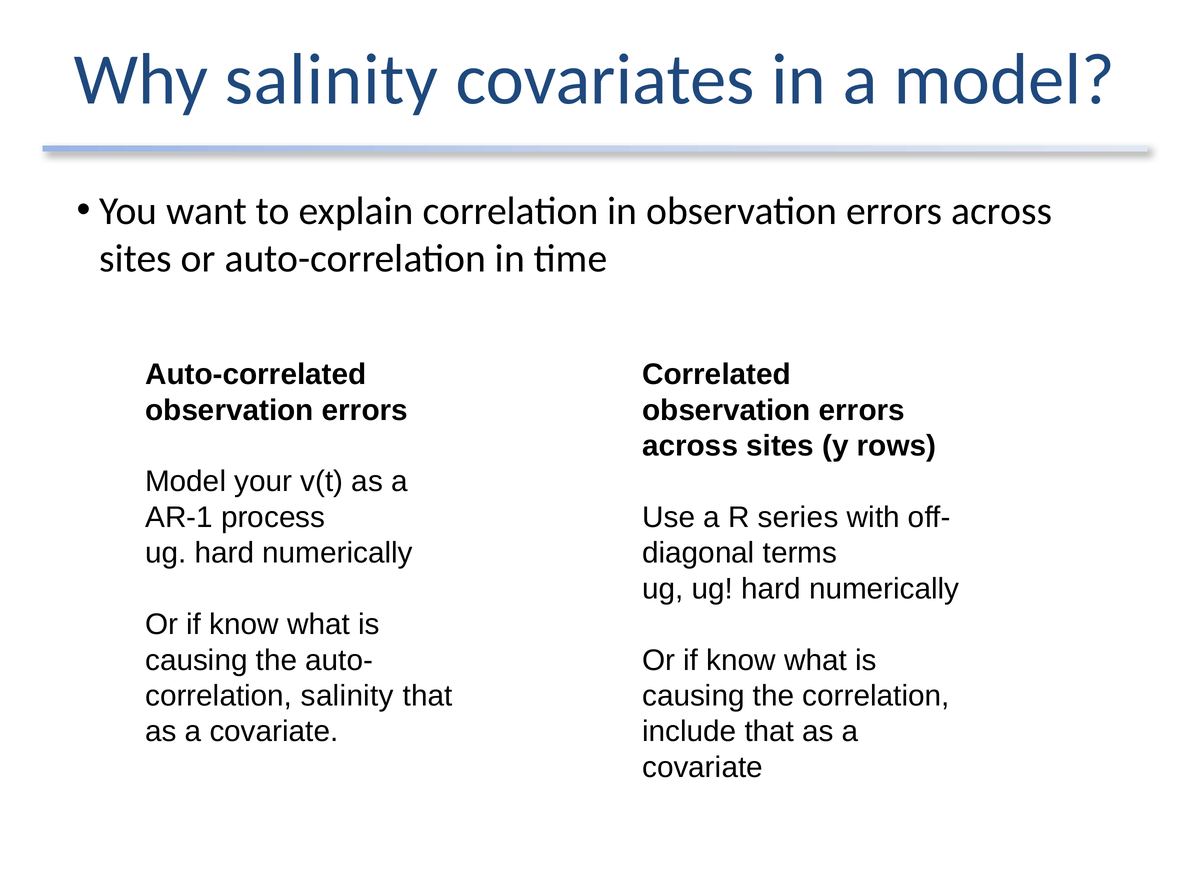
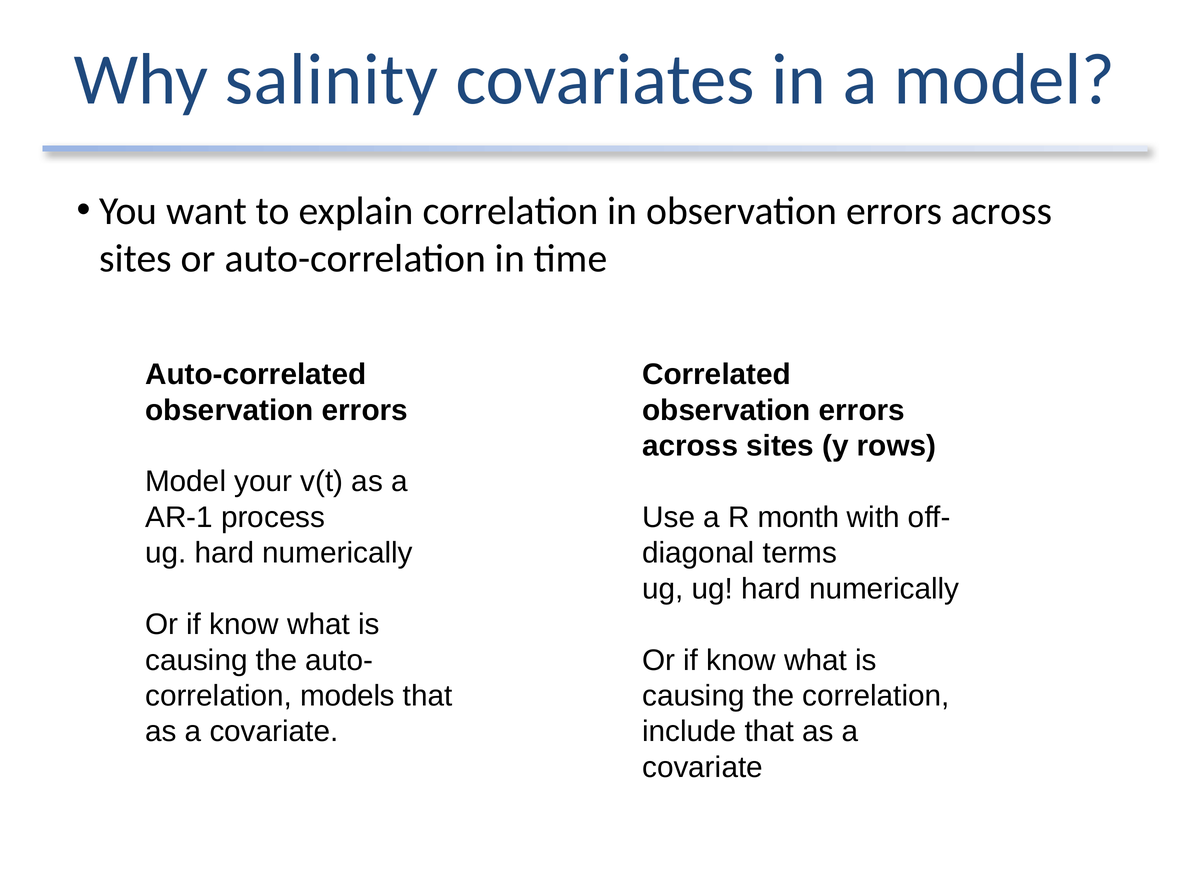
series: series -> month
correlation salinity: salinity -> models
